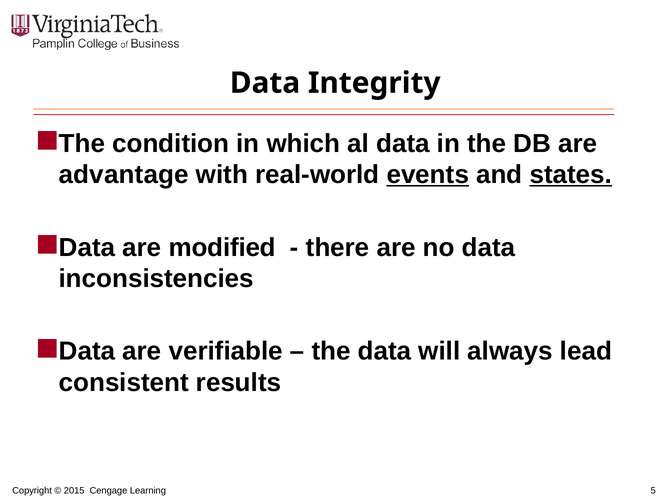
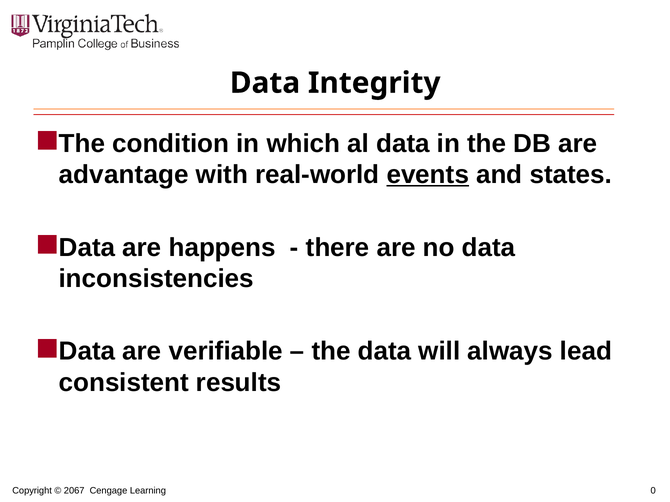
states underline: present -> none
modified: modified -> happens
2015: 2015 -> 2067
5: 5 -> 0
